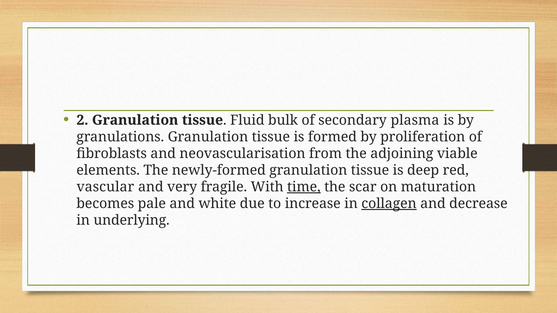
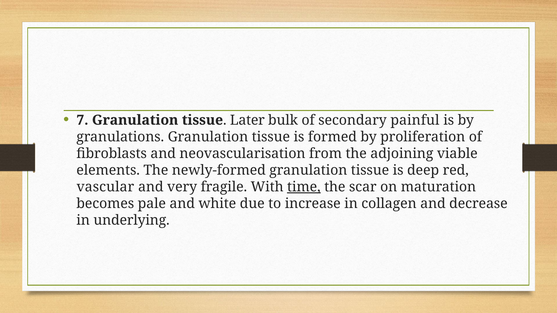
2: 2 -> 7
Fluid: Fluid -> Later
plasma: plasma -> painful
collagen underline: present -> none
